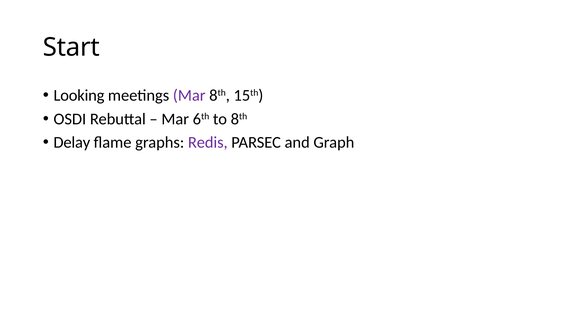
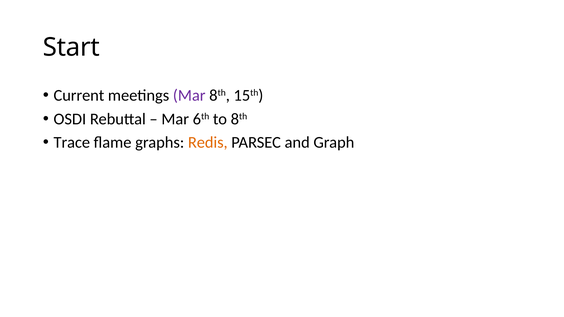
Looking: Looking -> Current
Delay: Delay -> Trace
Redis colour: purple -> orange
